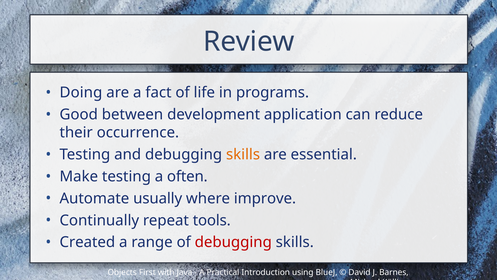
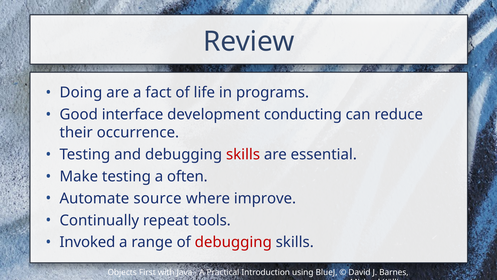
between: between -> interface
application: application -> conducting
skills at (243, 154) colour: orange -> red
usually: usually -> source
Created: Created -> Invoked
